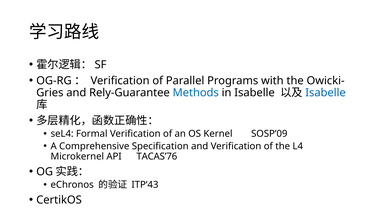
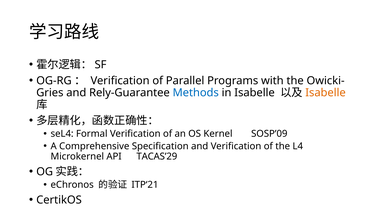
Isabelle at (326, 93) colour: blue -> orange
TACAS’76: TACAS’76 -> TACAS’29
ITP‘43: ITP‘43 -> ITP‘21
